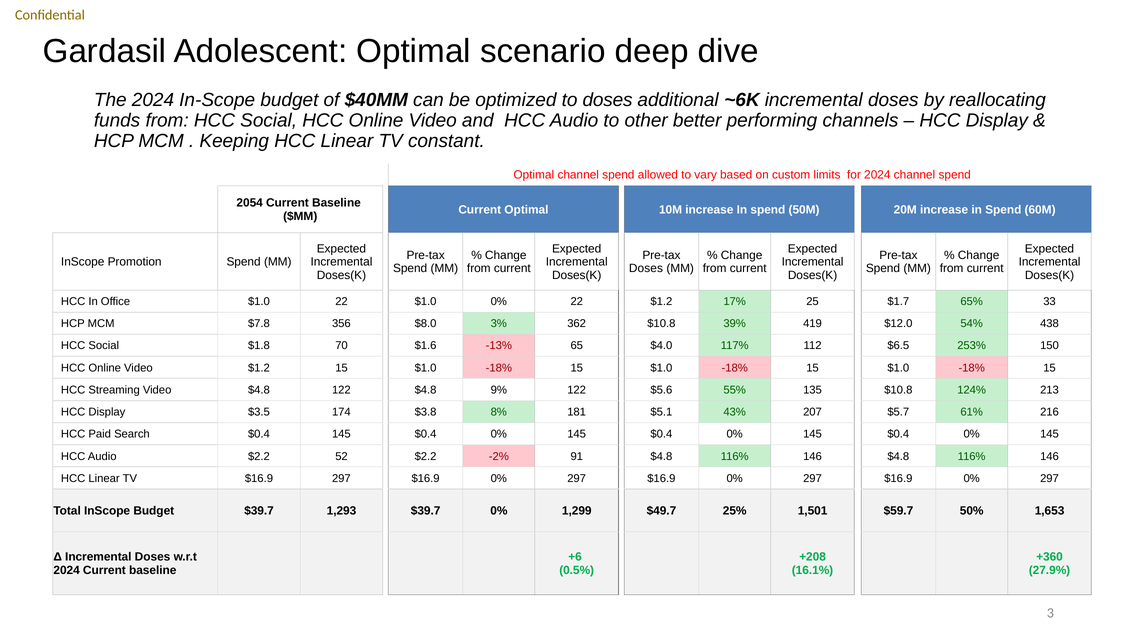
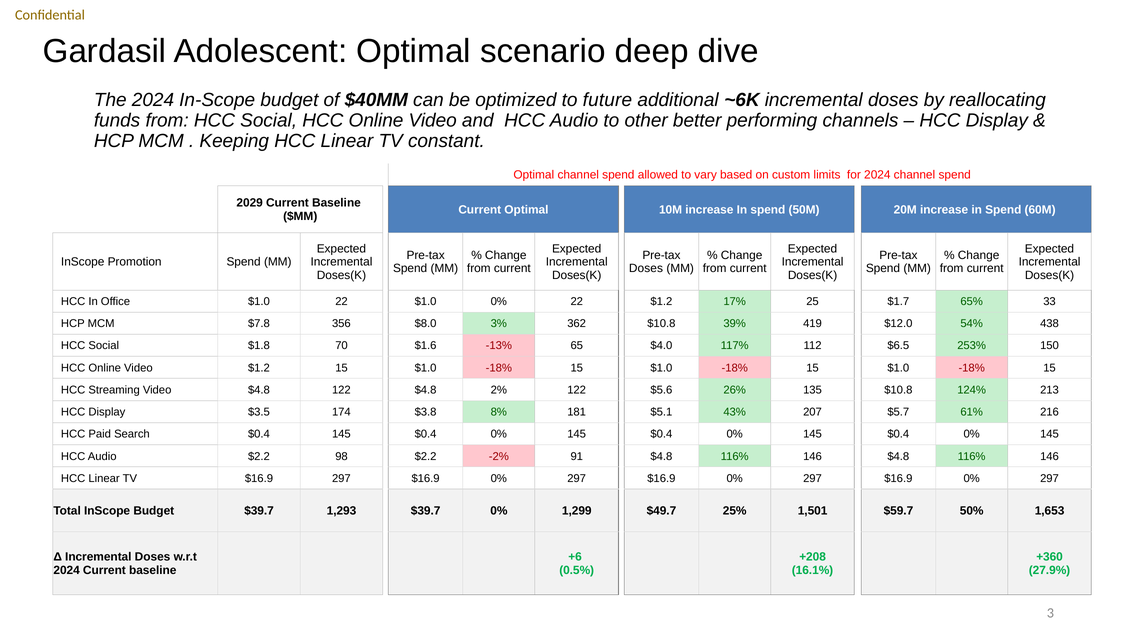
to doses: doses -> future
2054: 2054 -> 2029
9%: 9% -> 2%
55%: 55% -> 26%
52: 52 -> 98
